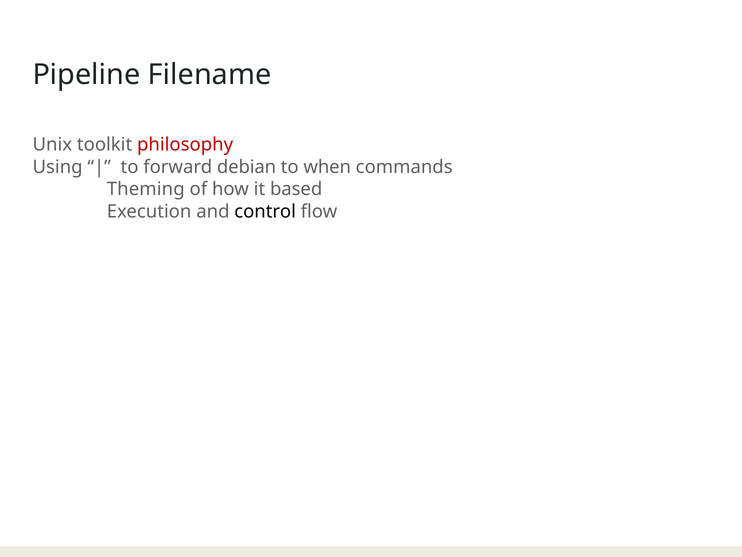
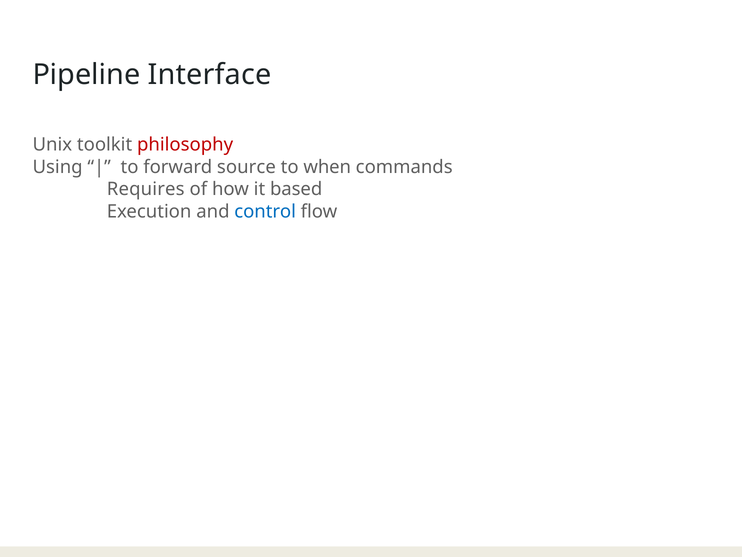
Filename: Filename -> Interface
debian: debian -> source
Theming: Theming -> Requires
control colour: black -> blue
